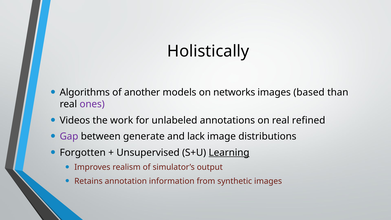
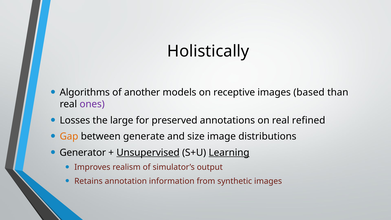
networks: networks -> receptive
Videos: Videos -> Losses
work: work -> large
unlabeled: unlabeled -> preserved
Gap colour: purple -> orange
lack: lack -> size
Forgotten: Forgotten -> Generator
Unsupervised underline: none -> present
